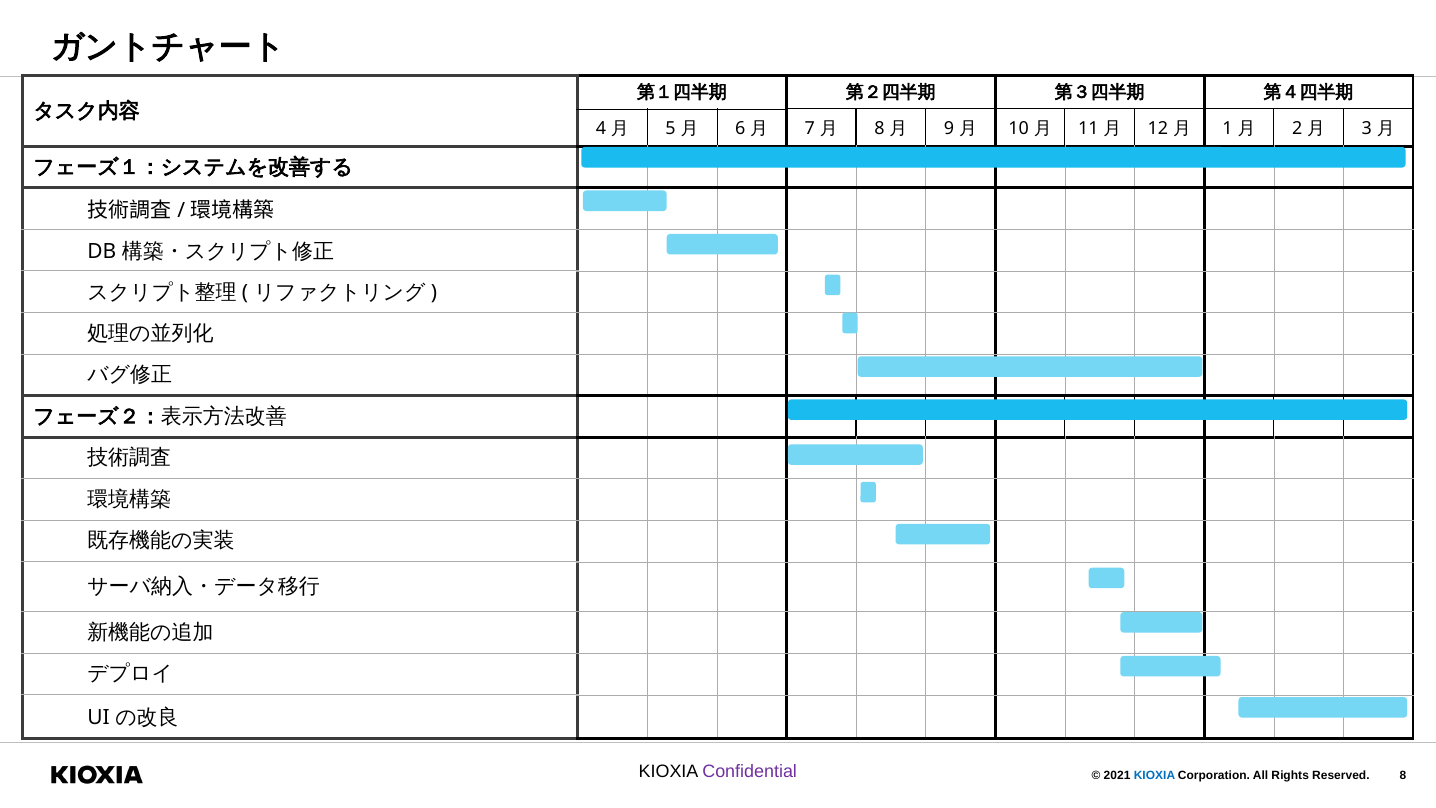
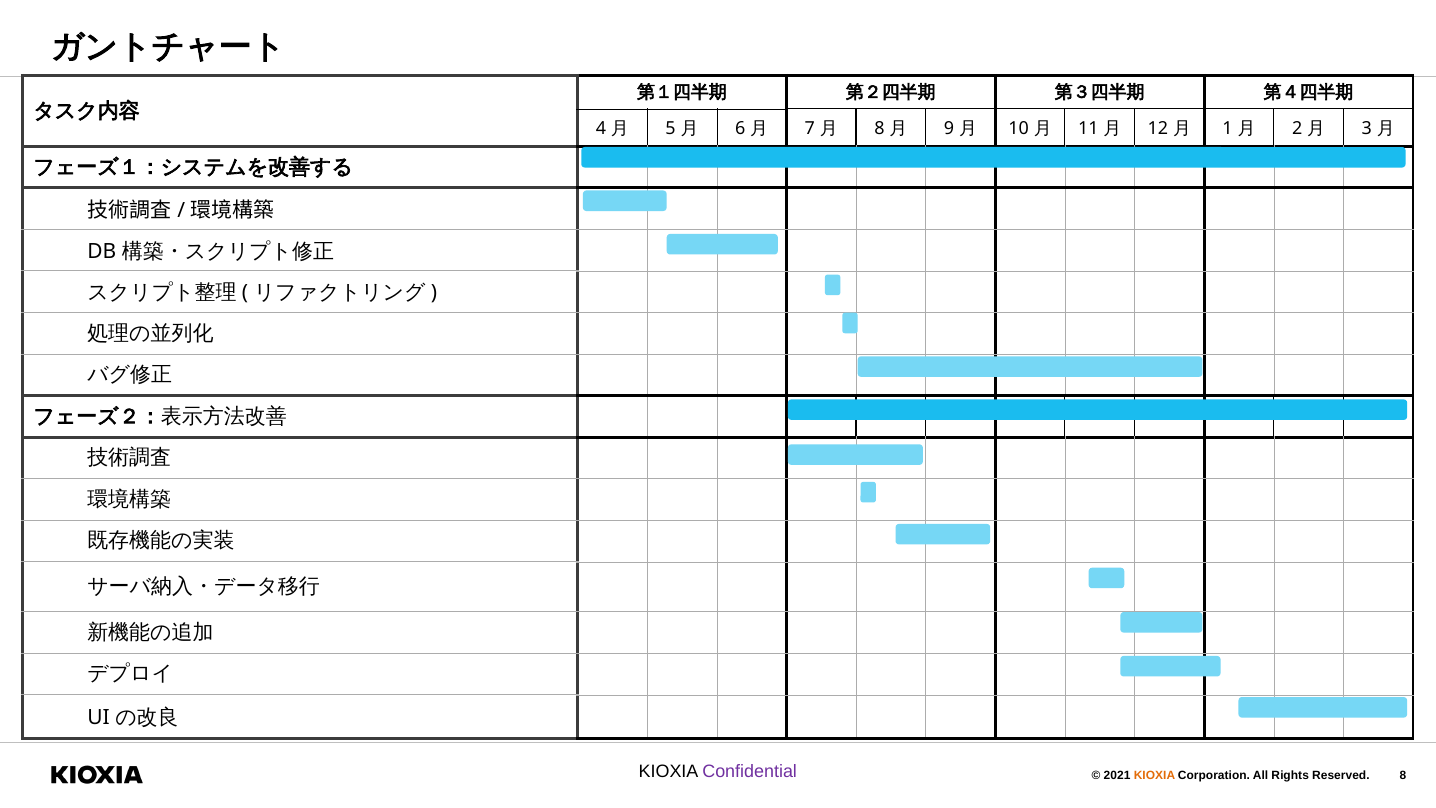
KIOXIA at (1154, 776) colour: blue -> orange
